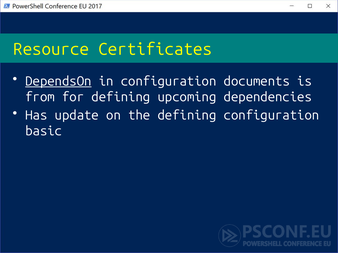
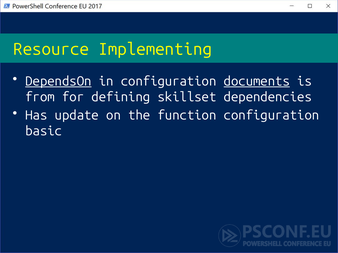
Certificates: Certificates -> Implementing
documents underline: none -> present
upcoming: upcoming -> skillset
the defining: defining -> function
